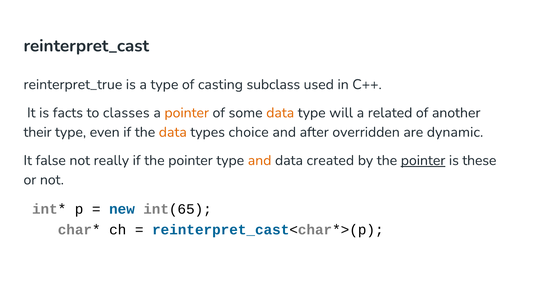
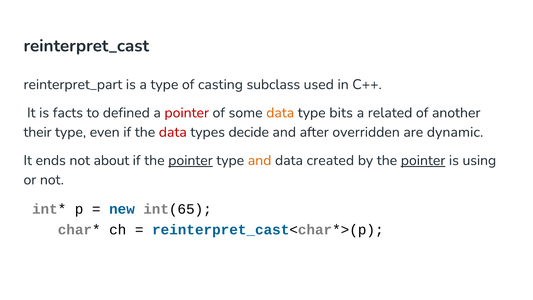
reinterpret_true: reinterpret_true -> reinterpret_part
classes: classes -> defined
pointer at (187, 113) colour: orange -> red
will: will -> bits
data at (173, 132) colour: orange -> red
choice: choice -> decide
false: false -> ends
really: really -> about
pointer at (190, 160) underline: none -> present
these: these -> using
